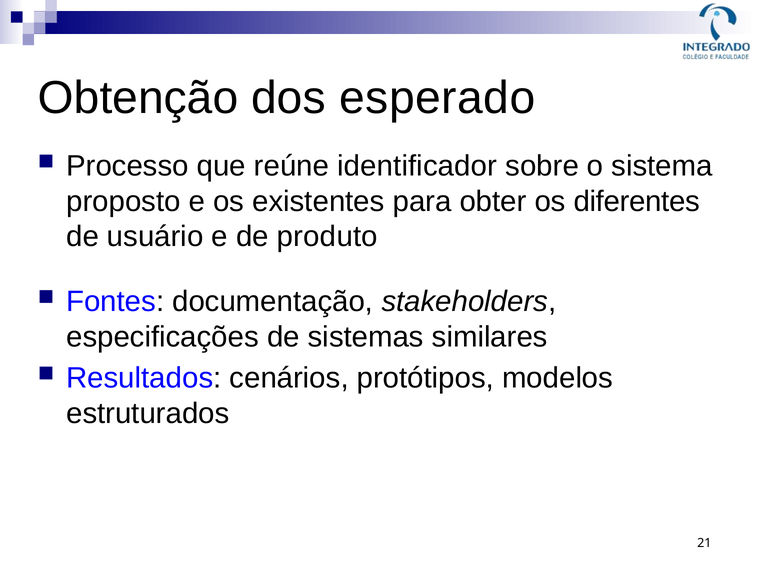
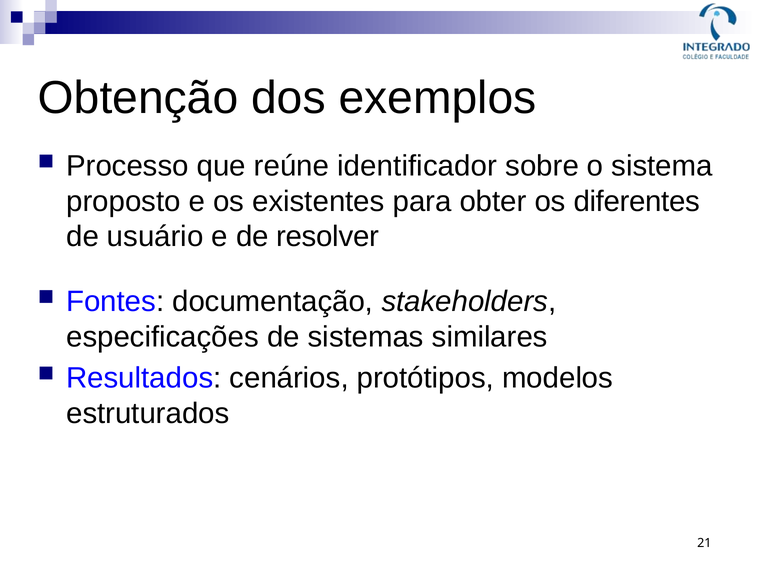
esperado: esperado -> exemplos
produto: produto -> resolver
